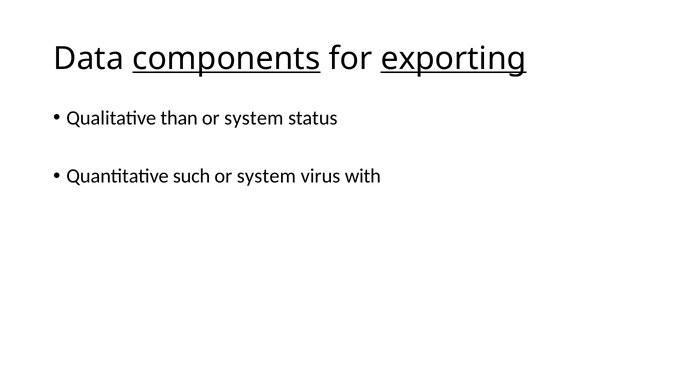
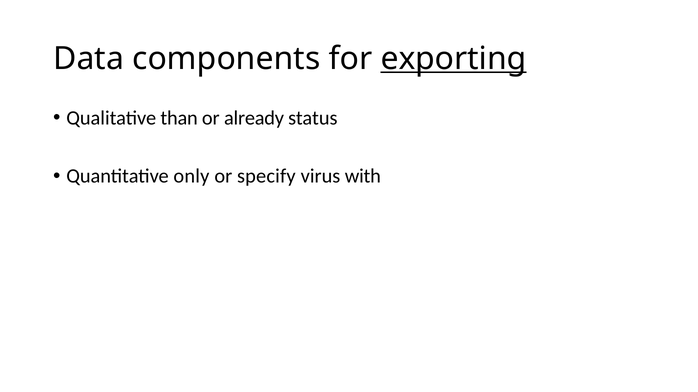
components underline: present -> none
system at (254, 118): system -> already
such: such -> only
system at (266, 177): system -> specify
